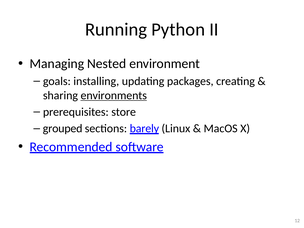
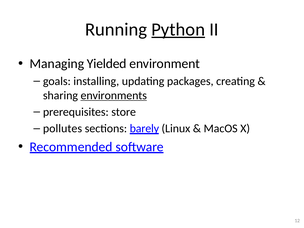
Python underline: none -> present
Nested: Nested -> Yielded
grouped: grouped -> pollutes
